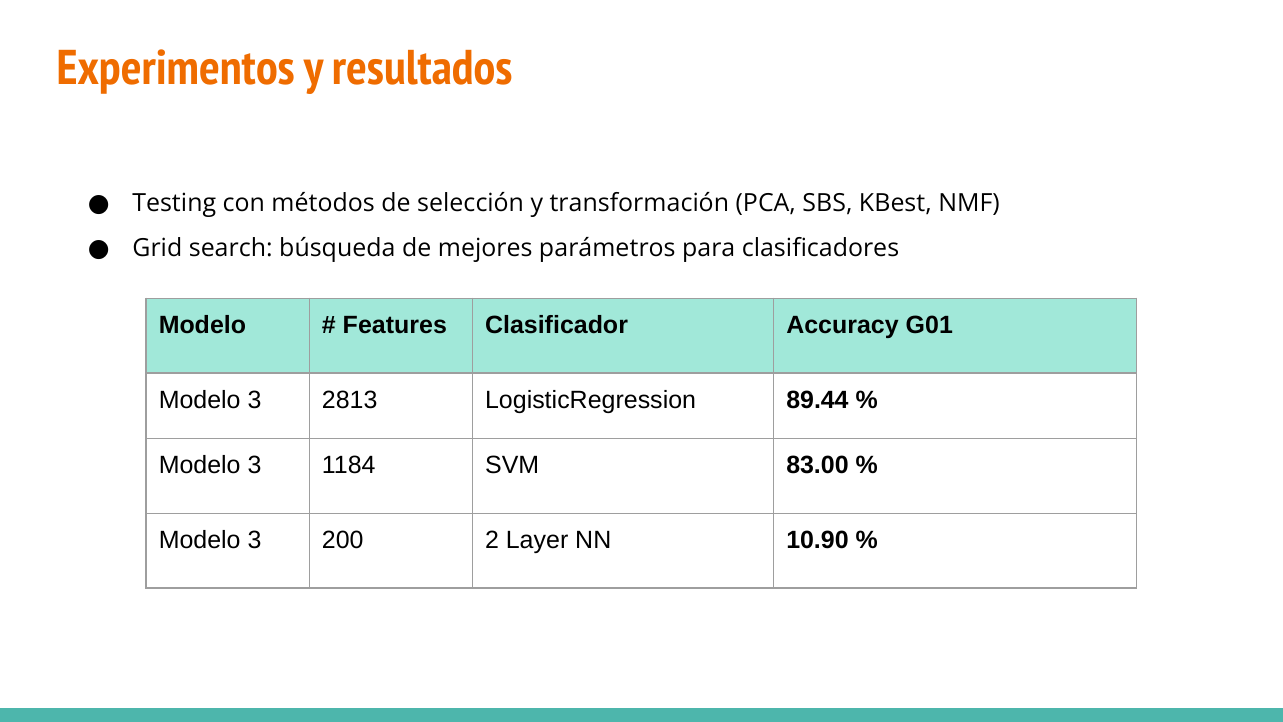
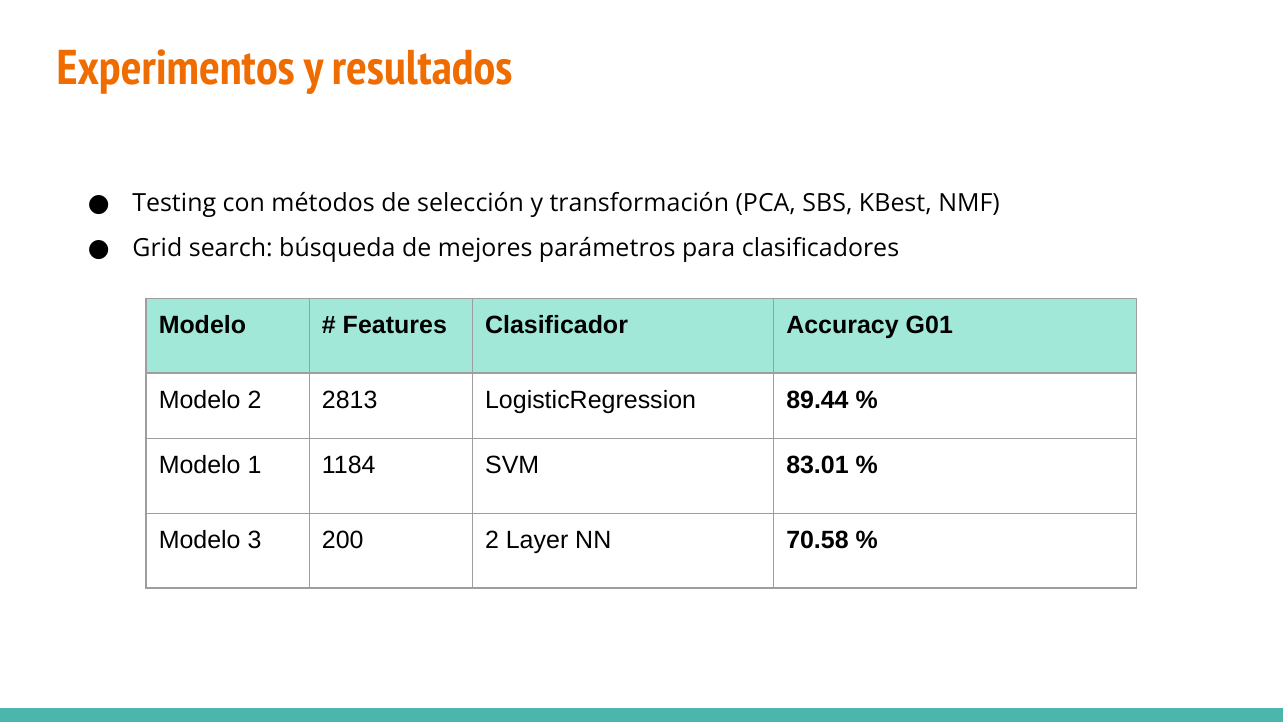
3 at (255, 400): 3 -> 2
3 at (255, 465): 3 -> 1
83.00: 83.00 -> 83.01
10.90: 10.90 -> 70.58
